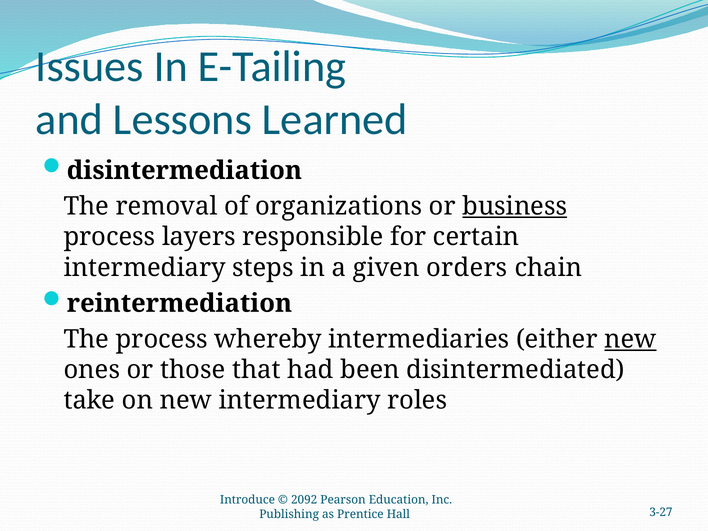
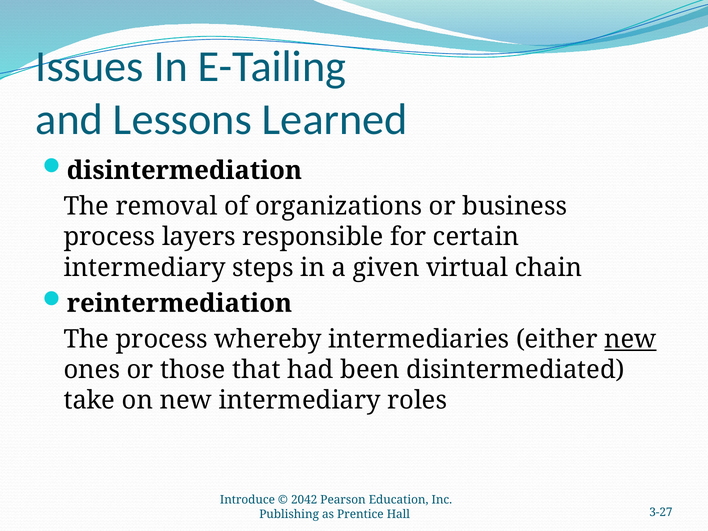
business underline: present -> none
orders: orders -> virtual
2092: 2092 -> 2042
